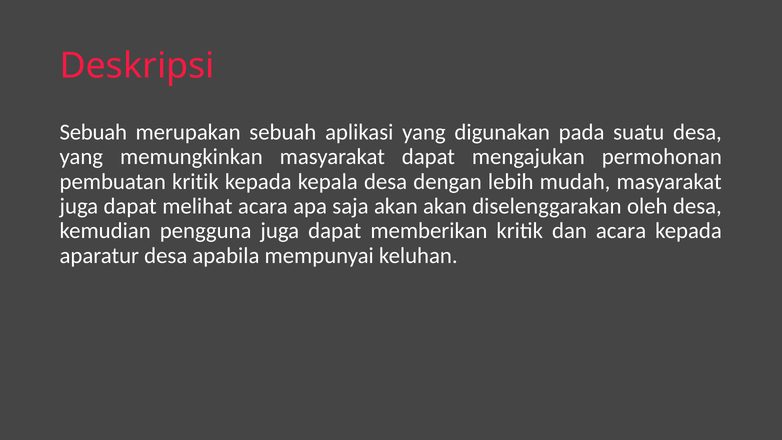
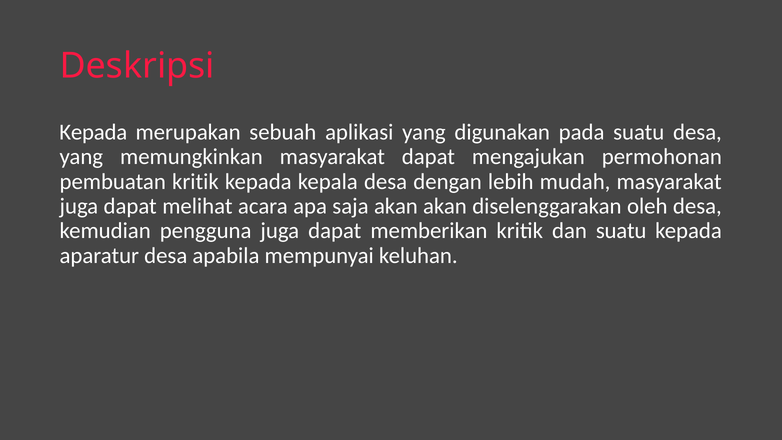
Sebuah at (93, 132): Sebuah -> Kepada
dan acara: acara -> suatu
